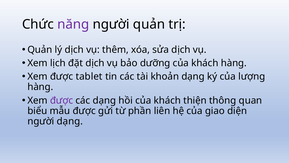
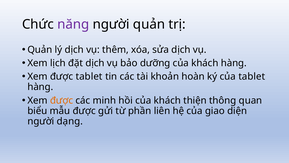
khoản dạng: dạng -> hoàn
của lượng: lượng -> tablet
được at (62, 100) colour: purple -> orange
các dạng: dạng -> minh
